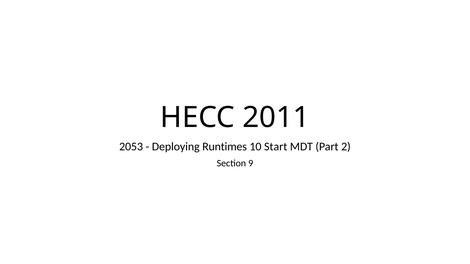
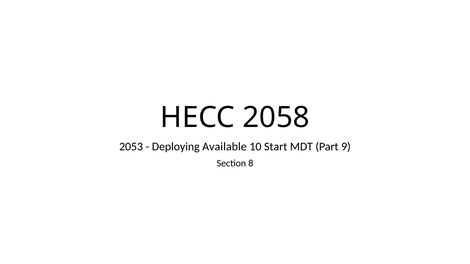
2011: 2011 -> 2058
Runtimes: Runtimes -> Available
2: 2 -> 9
9: 9 -> 8
